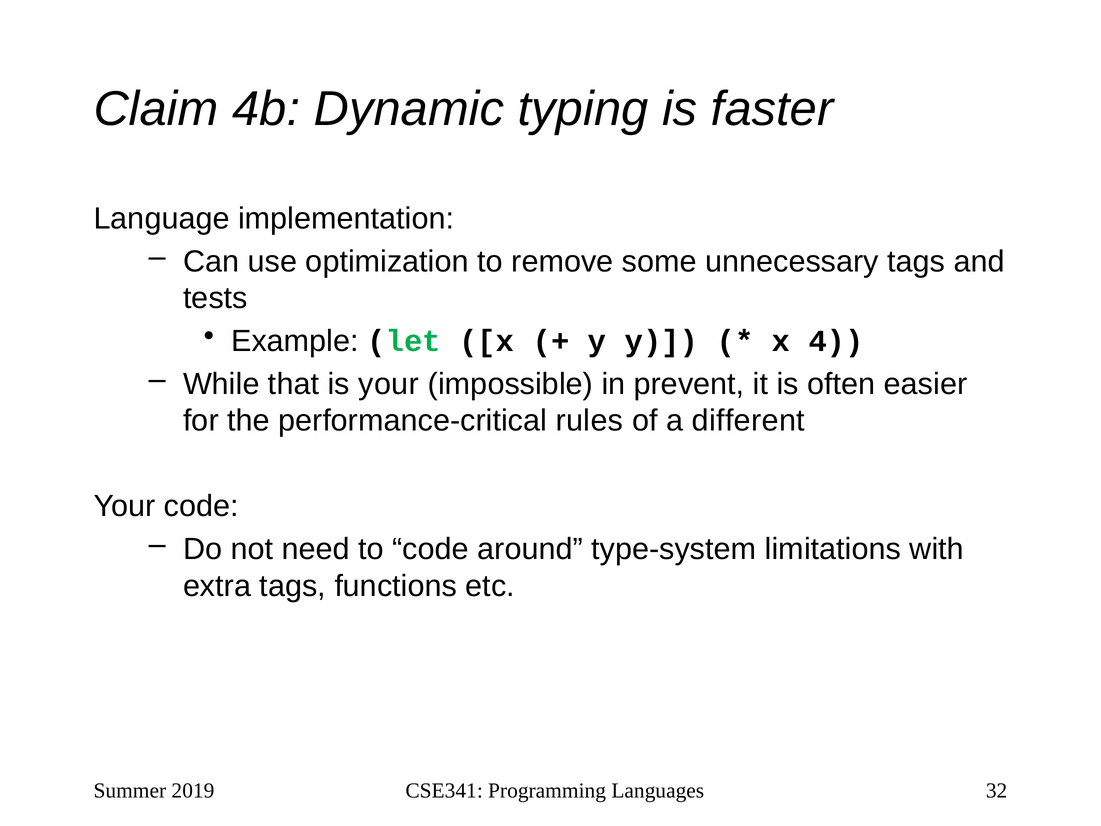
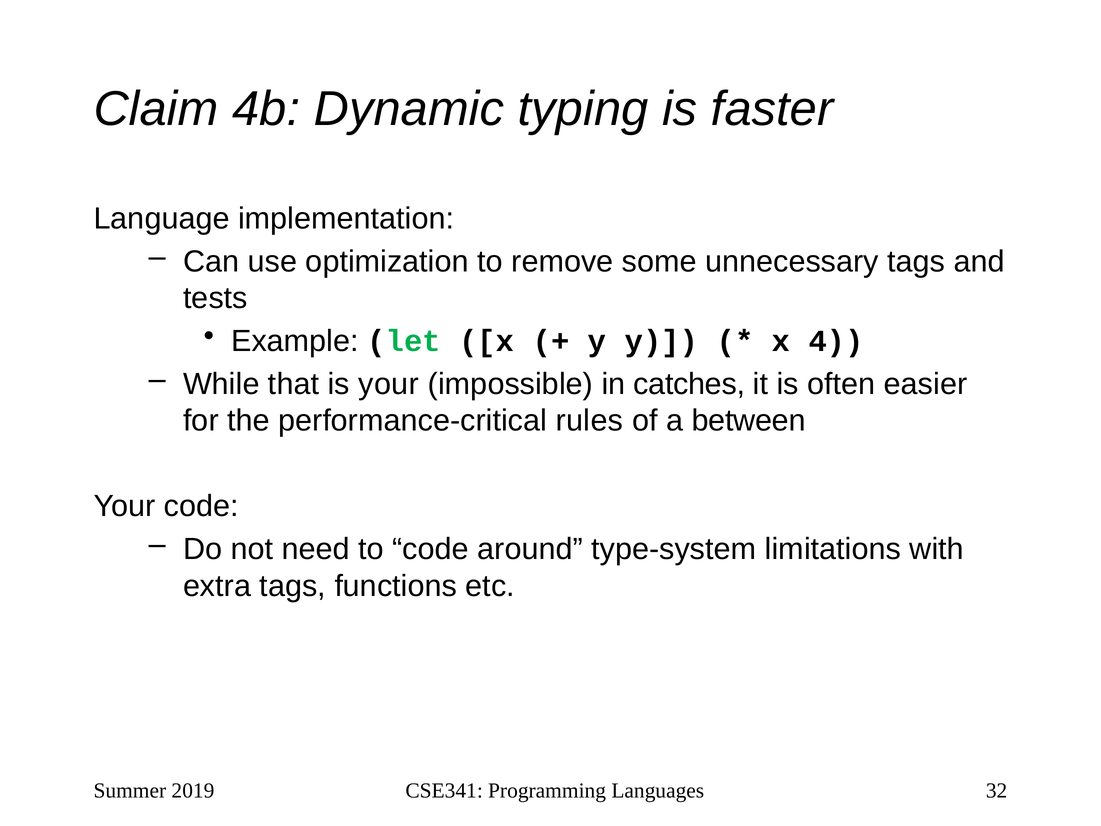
prevent: prevent -> catches
different: different -> between
